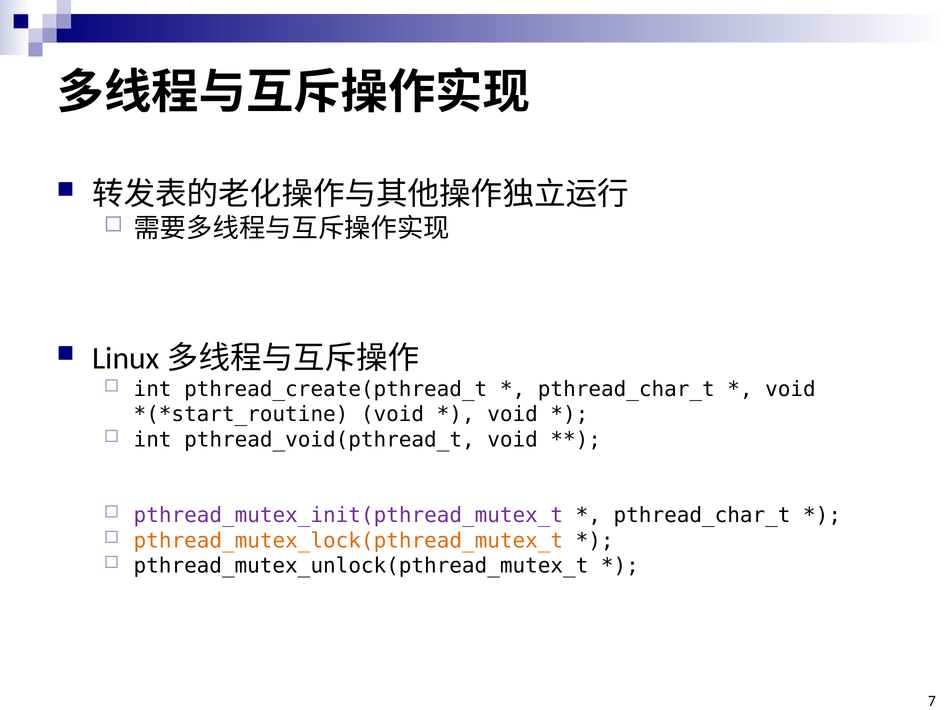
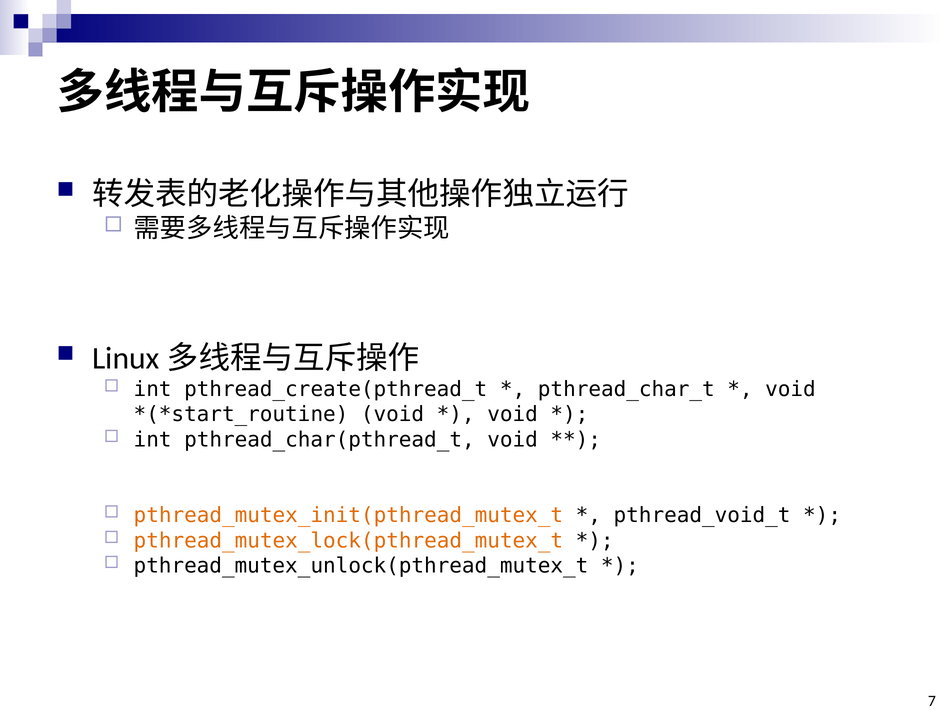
pthread_void(pthread_t: pthread_void(pthread_t -> pthread_char(pthread_t
pthread_mutex_init(pthread_mutex_t colour: purple -> orange
pthread_char_t at (702, 516): pthread_char_t -> pthread_void_t
